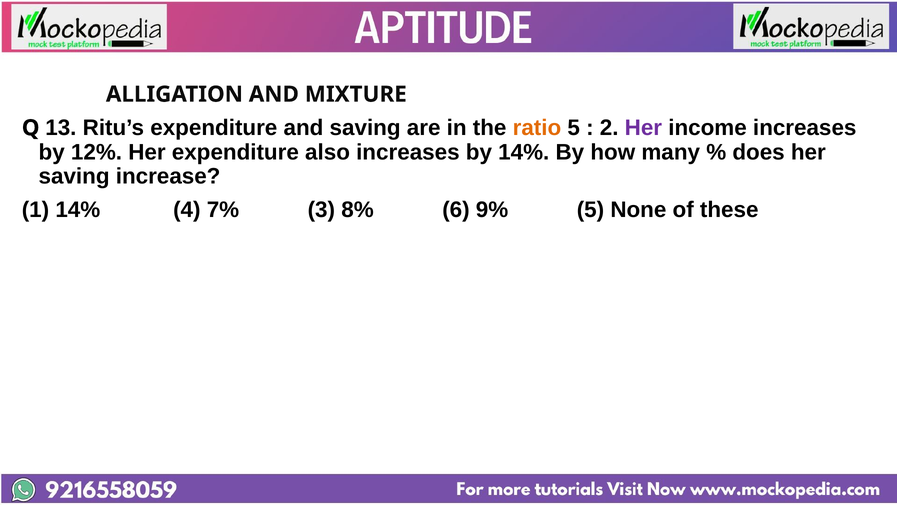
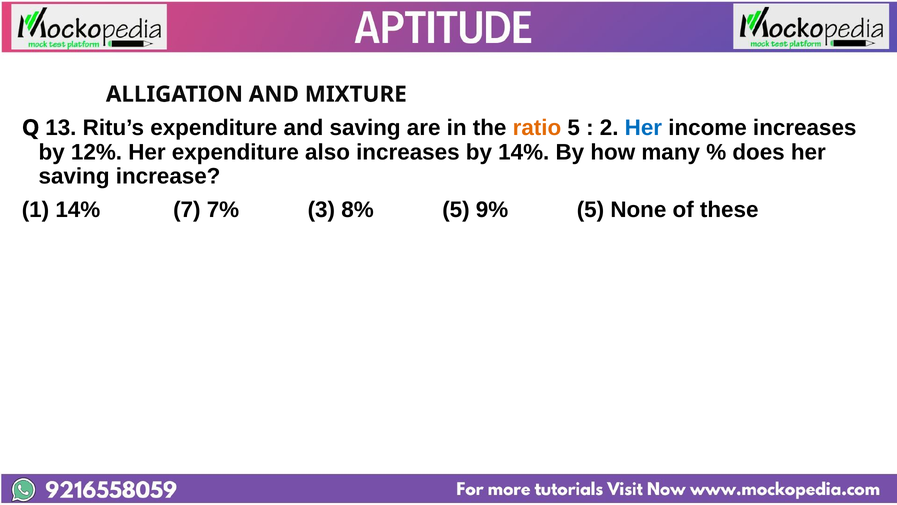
Her at (643, 128) colour: purple -> blue
4: 4 -> 7
8% 6: 6 -> 5
